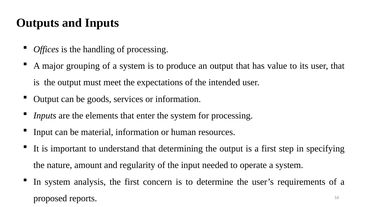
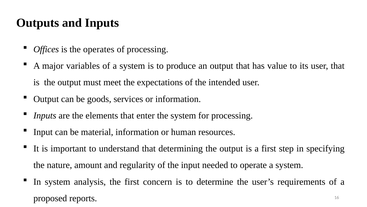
handling: handling -> operates
grouping: grouping -> variables
